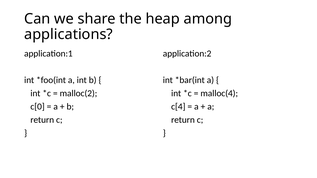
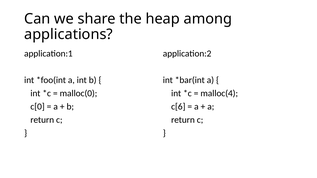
malloc(2: malloc(2 -> malloc(0
c[4: c[4 -> c[6
